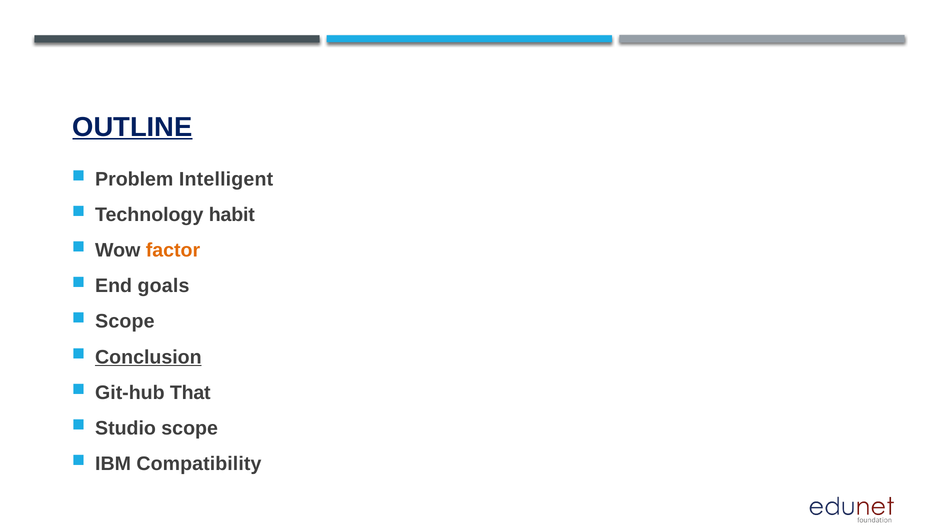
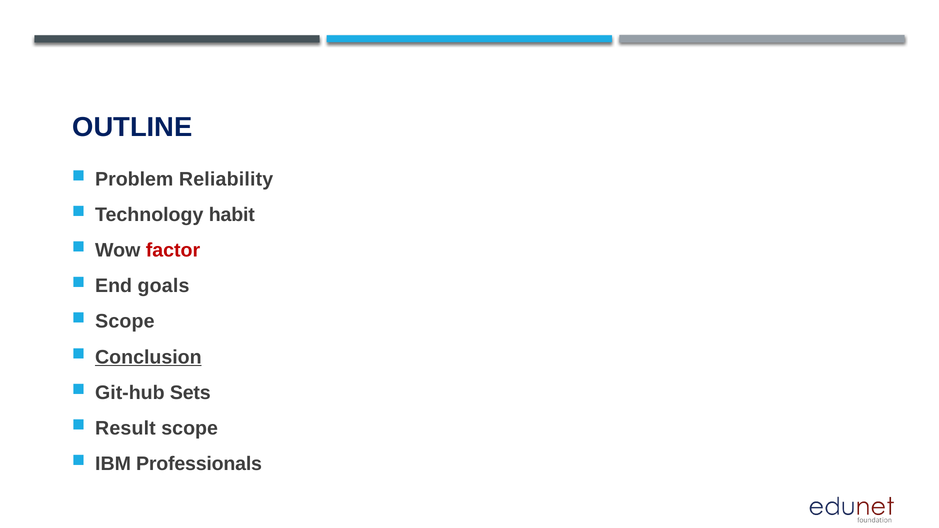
OUTLINE underline: present -> none
Intelligent: Intelligent -> Reliability
factor colour: orange -> red
That: That -> Sets
Studio: Studio -> Result
Compatibility: Compatibility -> Professionals
